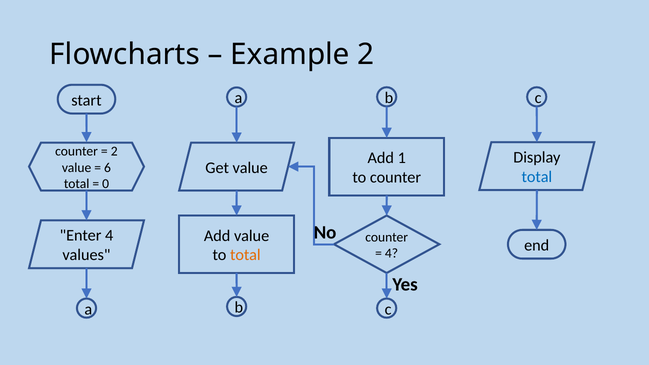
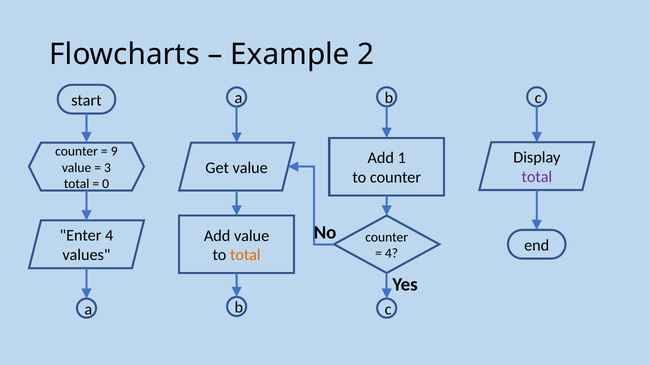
2 at (114, 151): 2 -> 9
6: 6 -> 3
total at (537, 177) colour: blue -> purple
